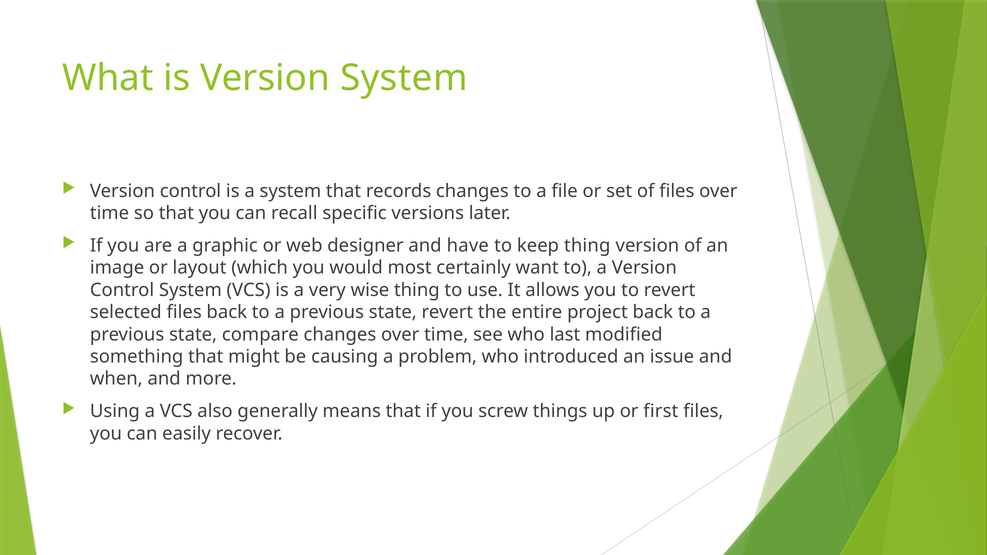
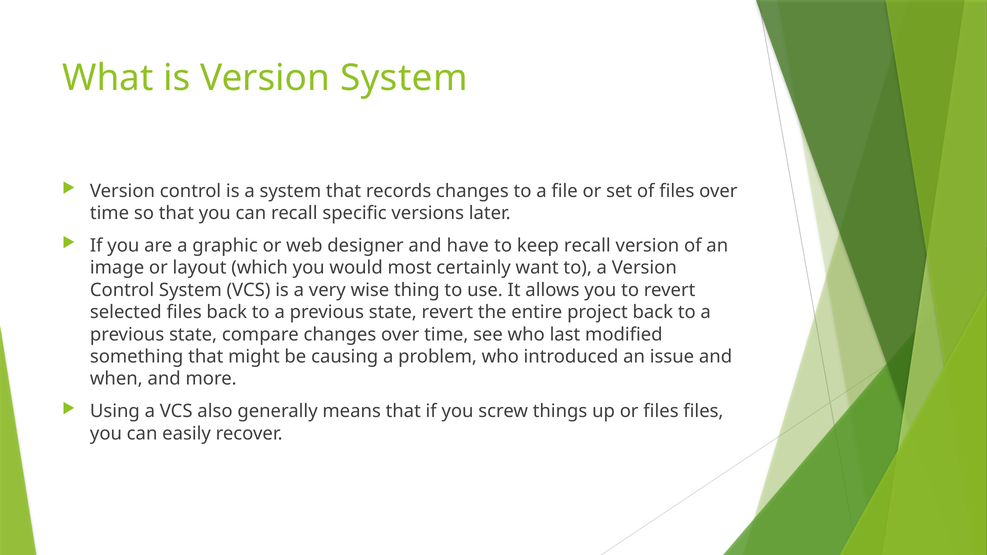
keep thing: thing -> recall
or first: first -> files
